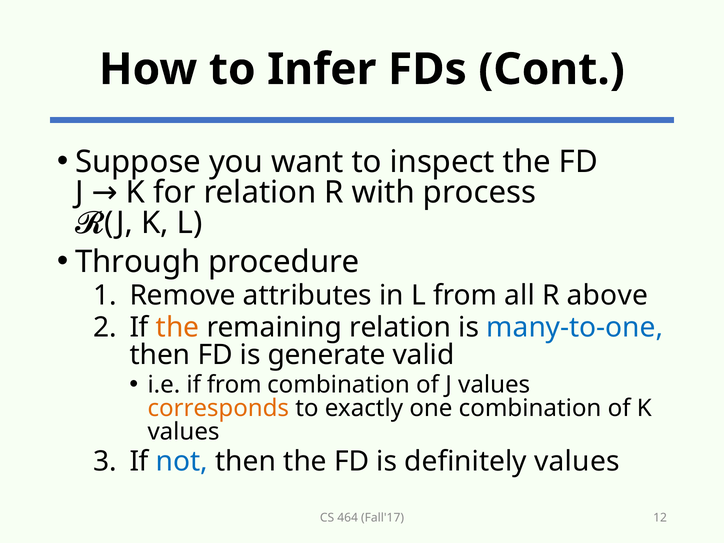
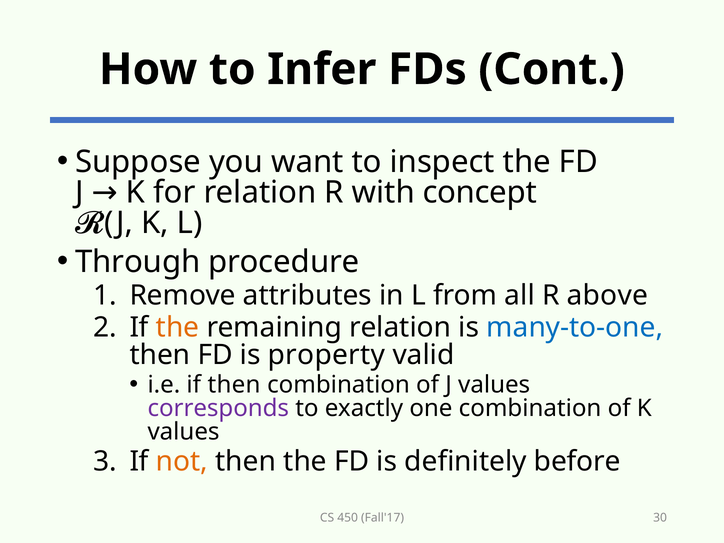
process: process -> concept
generate: generate -> property
if from: from -> then
corresponds colour: orange -> purple
not colour: blue -> orange
definitely values: values -> before
464: 464 -> 450
12: 12 -> 30
